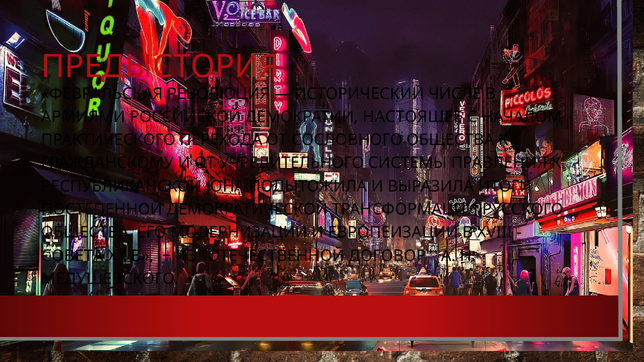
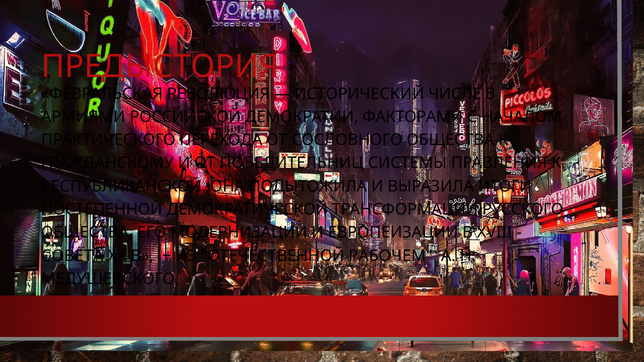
НАСТОЯЩЕЕ: НАСТОЯЩЕЕ -> ФАКТОРАМИ
УЧРЕДИТЕЛЬНОГО: УЧРЕДИТЕЛЬНОГО -> ПОБЕДИТЕЛЬНИЦ
ДОГОВОР: ДОГОВОР -> РАБОЧЕМ
